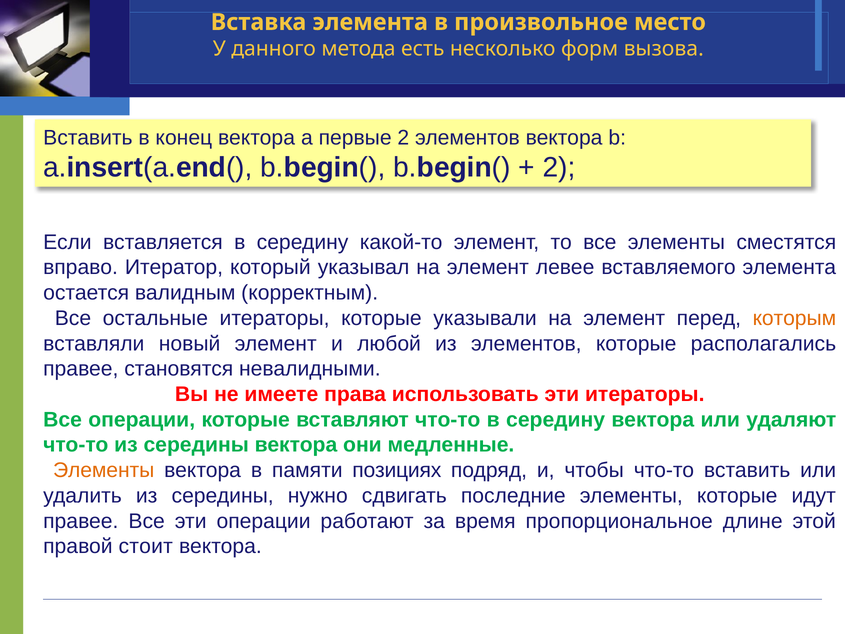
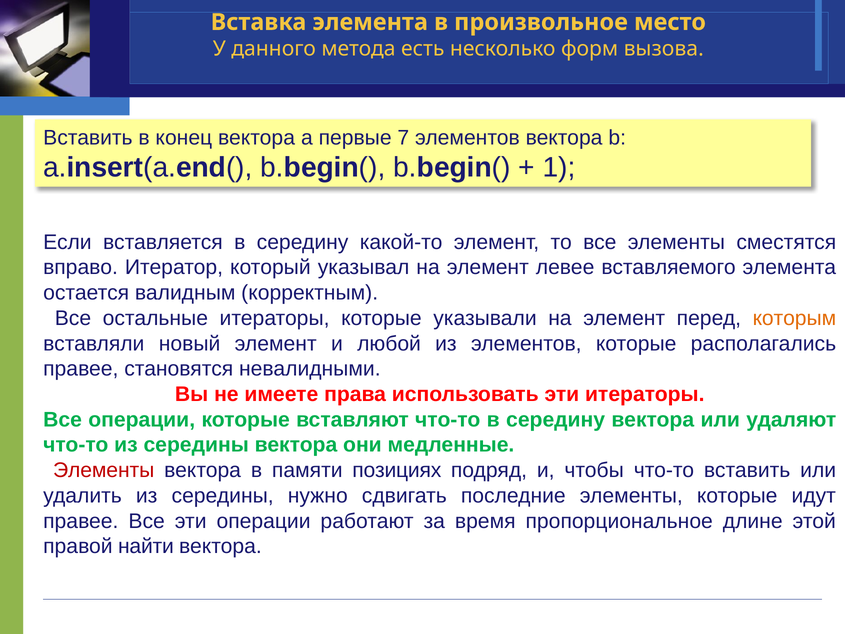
первые 2: 2 -> 7
2 at (559, 168): 2 -> 1
Элементы at (104, 470) colour: orange -> red
стоит: стоит -> найти
